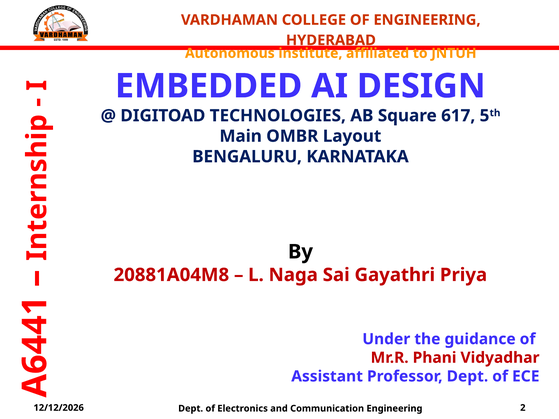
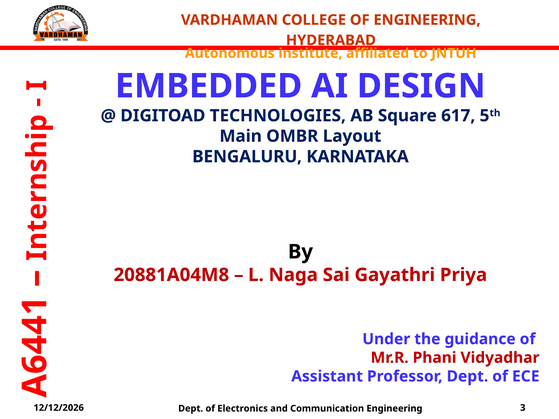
2: 2 -> 3
